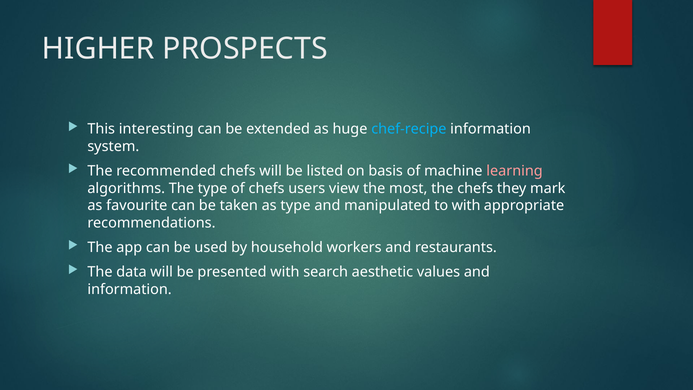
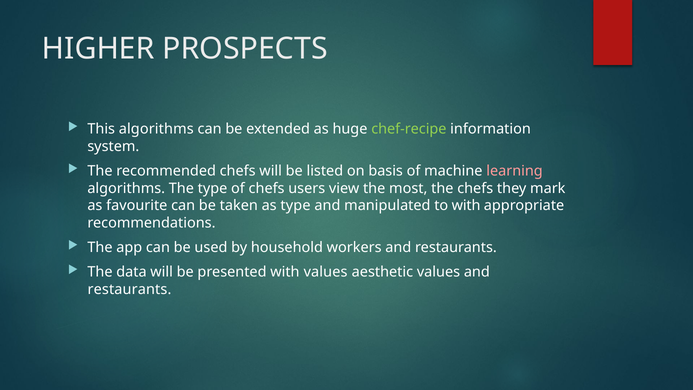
This interesting: interesting -> algorithms
chef-recipe colour: light blue -> light green
with search: search -> values
information at (130, 289): information -> restaurants
